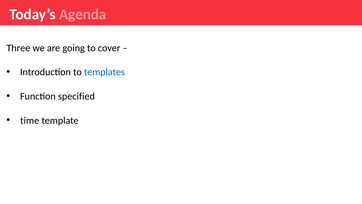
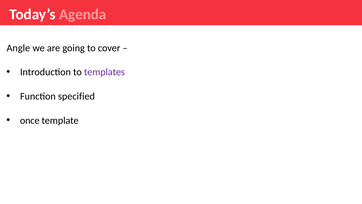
Three: Three -> Angle
templates colour: blue -> purple
time: time -> once
